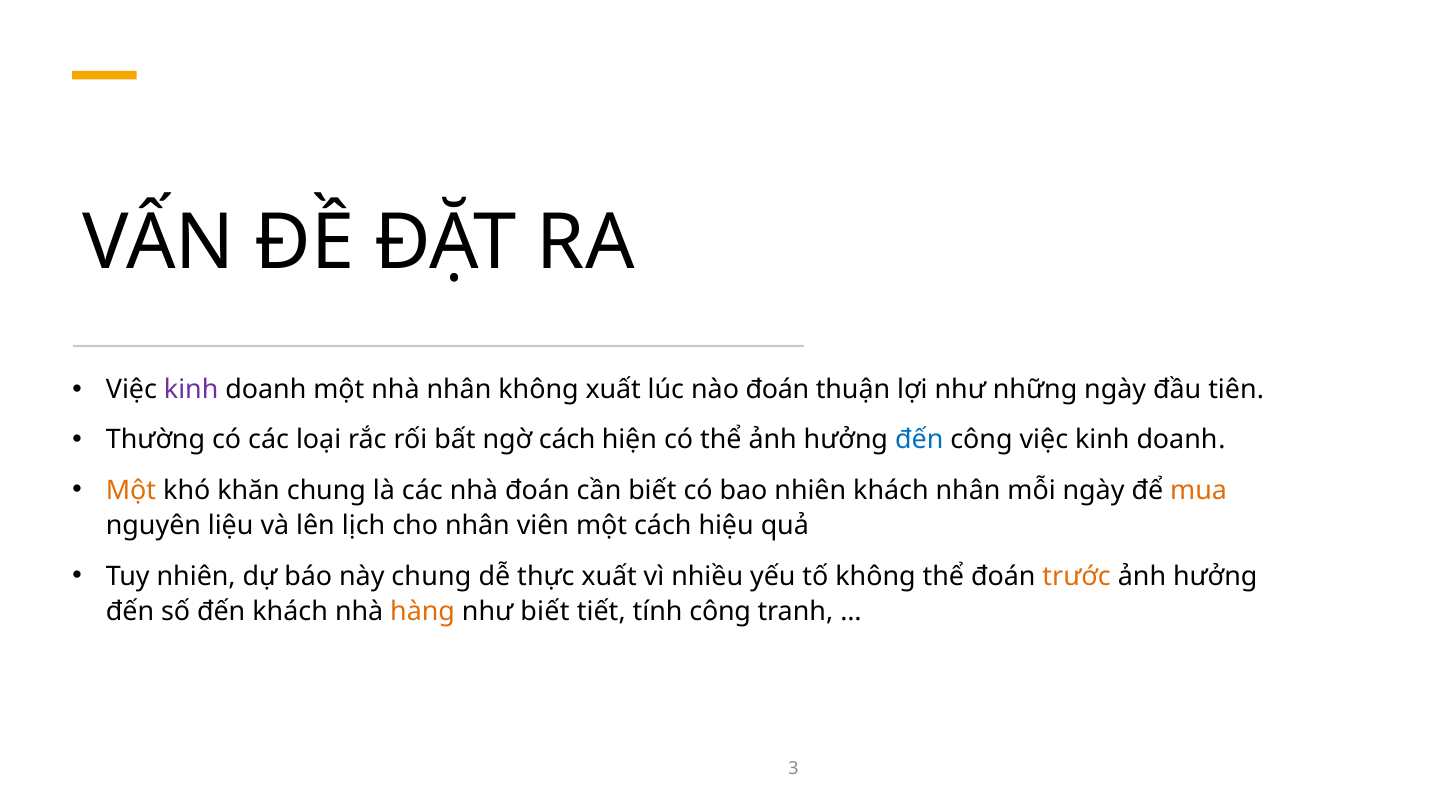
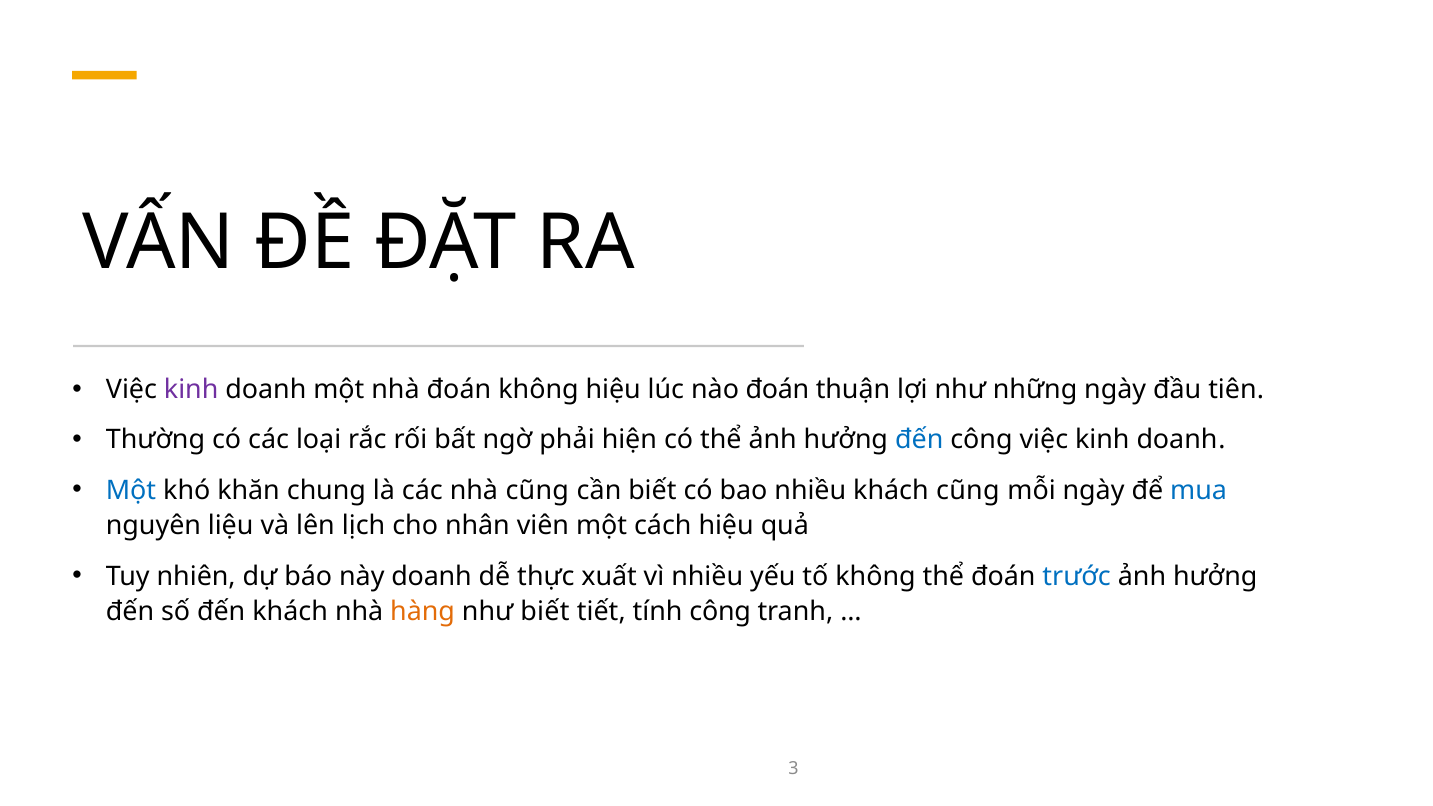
nhà nhân: nhân -> đoán
không xuất: xuất -> hiệu
ngờ cách: cách -> phải
Một at (131, 491) colour: orange -> blue
nhà đoán: đoán -> cũng
bao nhiên: nhiên -> nhiều
khách nhân: nhân -> cũng
mua colour: orange -> blue
này chung: chung -> doanh
trước colour: orange -> blue
